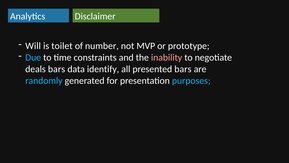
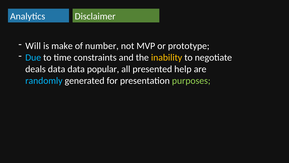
toilet: toilet -> make
inability colour: pink -> yellow
deals bars: bars -> data
identify: identify -> popular
presented bars: bars -> help
purposes colour: light blue -> light green
